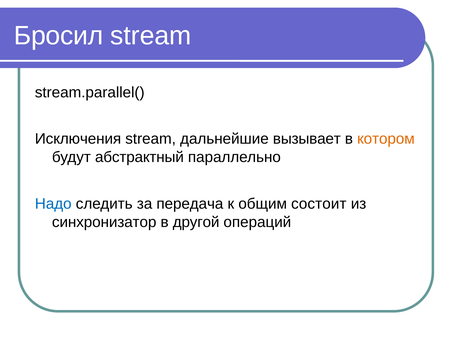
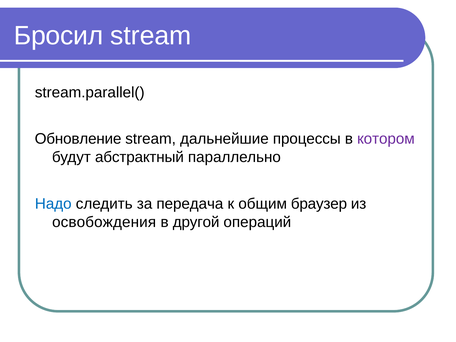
Исключения: Исключения -> Обновление
вызывает: вызывает -> процессы
котором colour: orange -> purple
состоит: состоит -> браузер
синхронизатор: синхронизатор -> освобождения
